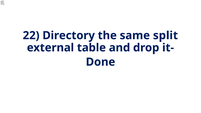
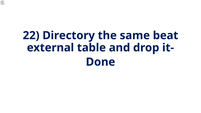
split: split -> beat
